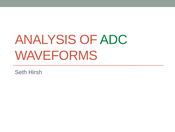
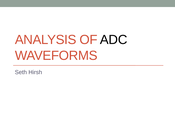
ADC colour: green -> black
